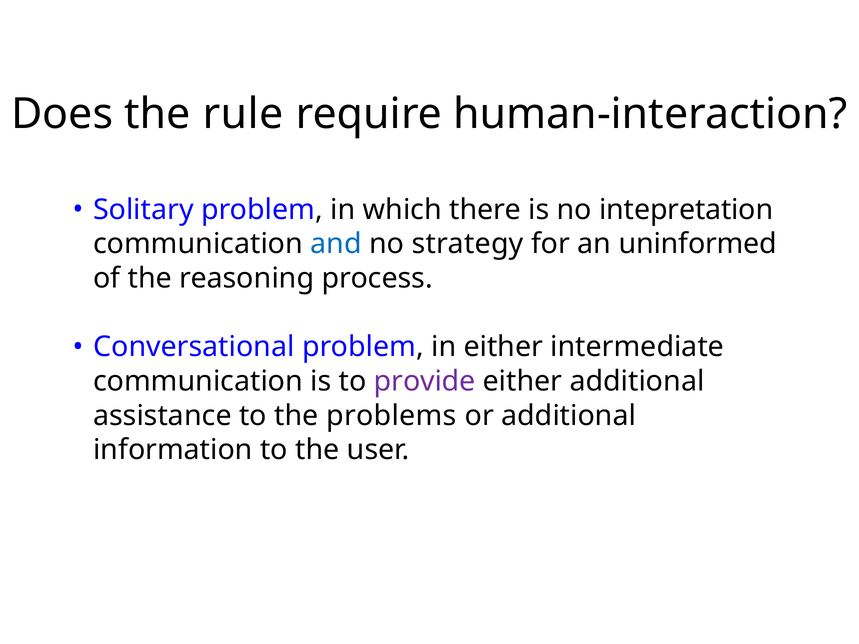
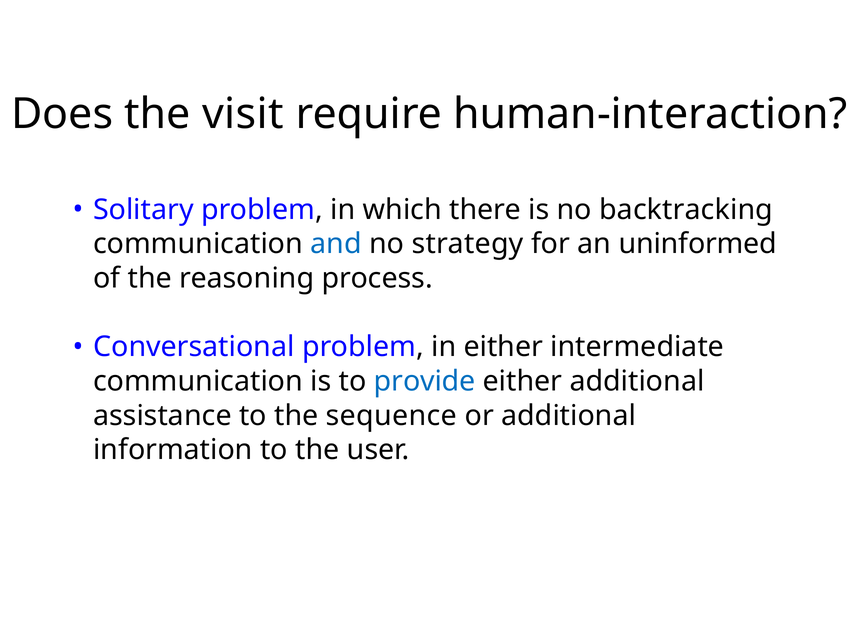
rule: rule -> visit
intepretation: intepretation -> backtracking
provide colour: purple -> blue
problems: problems -> sequence
